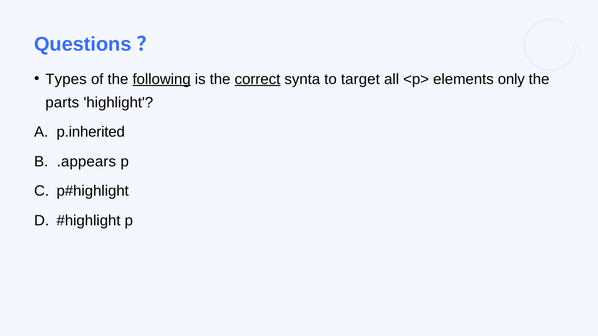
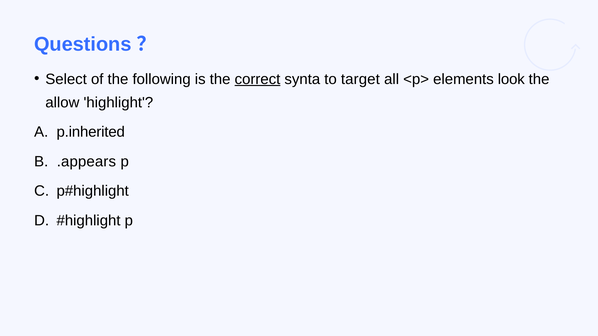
Types: Types -> Select
following underline: present -> none
only: only -> look
parts: parts -> allow
